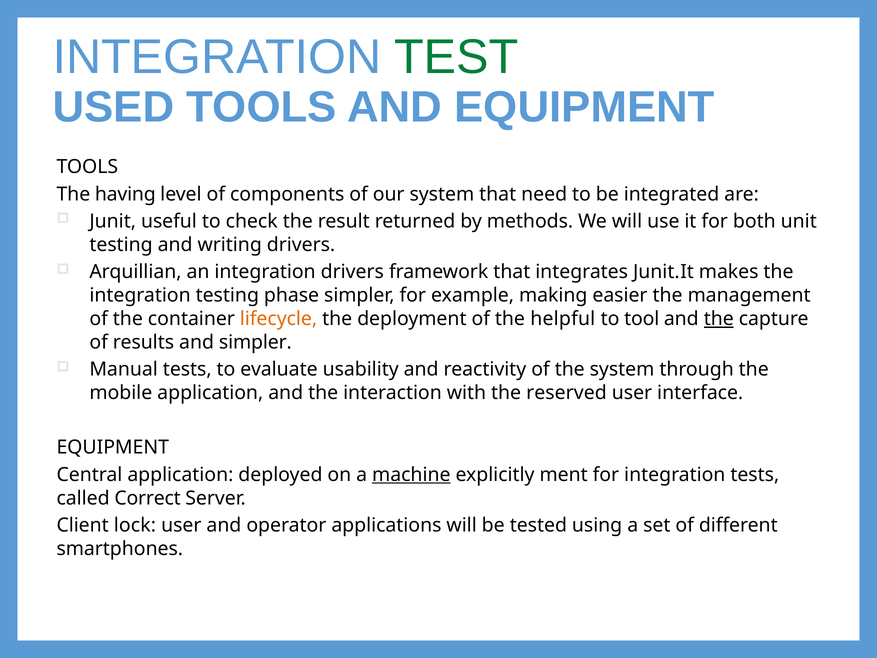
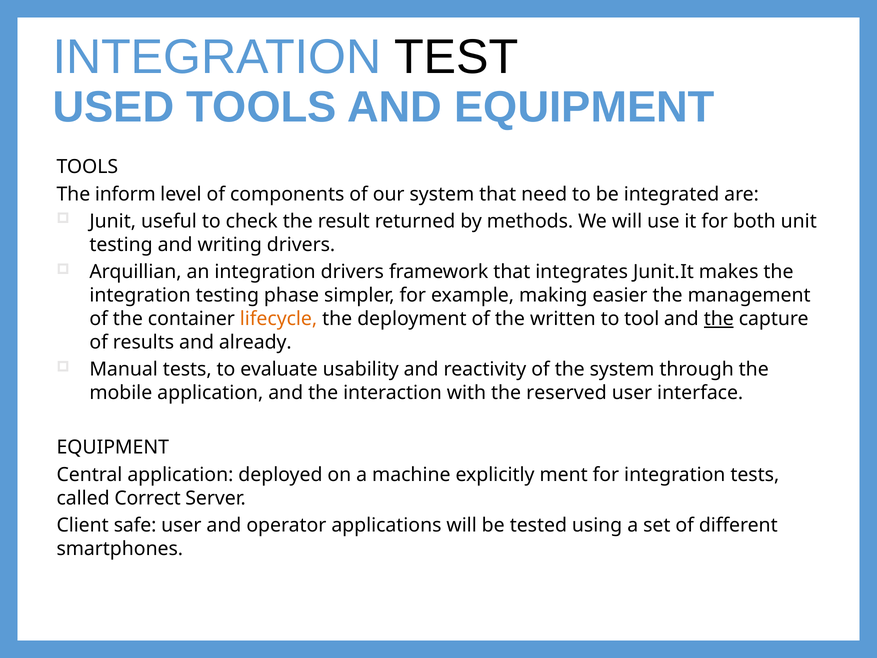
TEST colour: green -> black
having: having -> inform
helpful: helpful -> written
and simpler: simpler -> already
machine underline: present -> none
lock: lock -> safe
